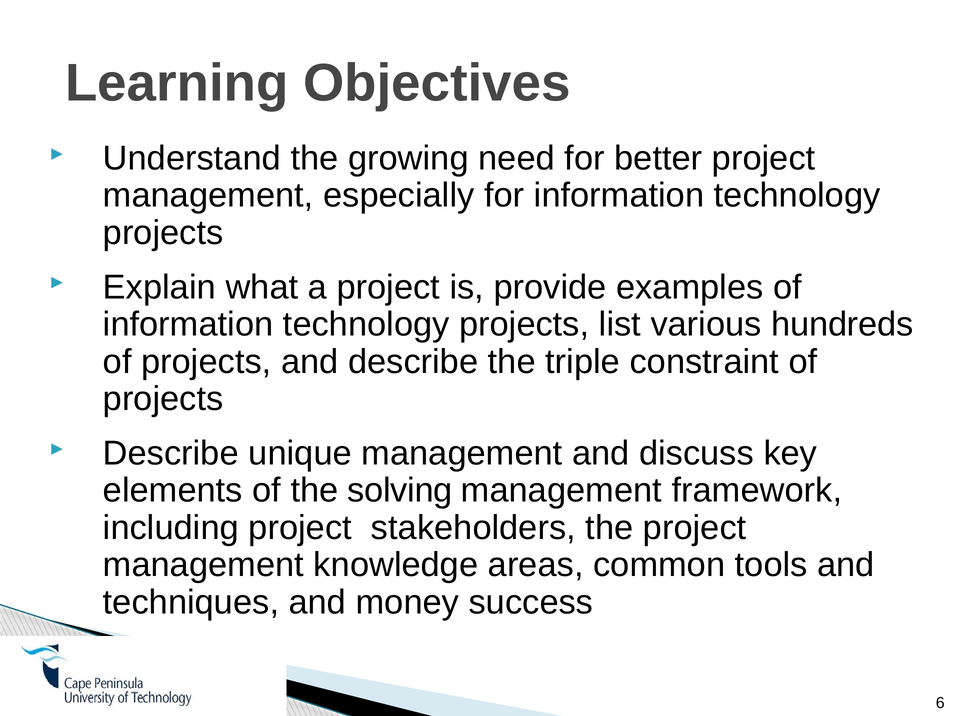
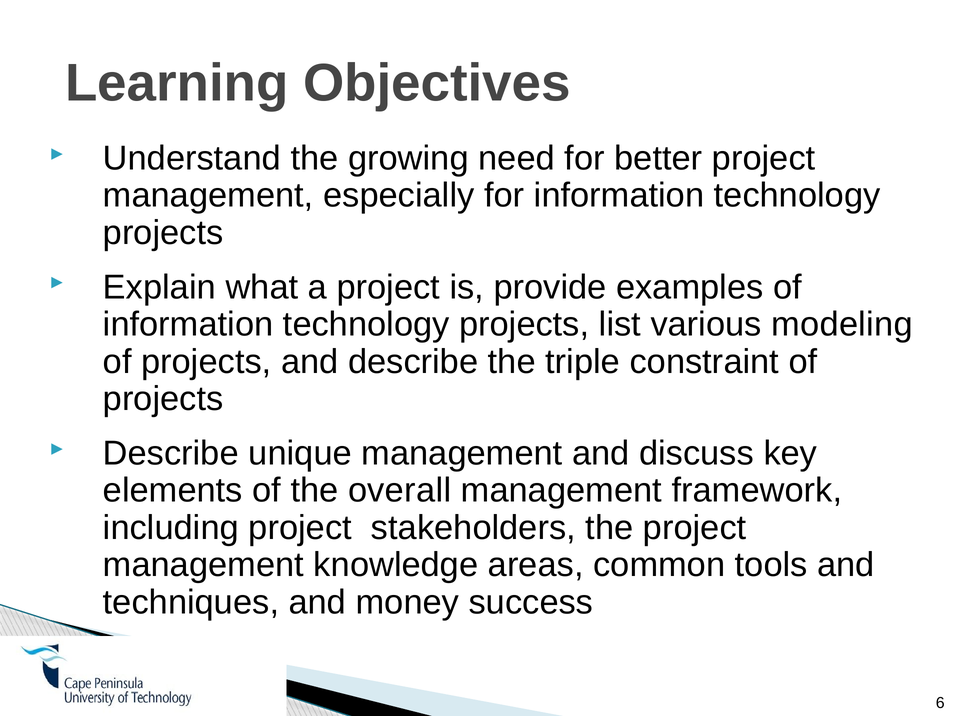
hundreds: hundreds -> modeling
solving: solving -> overall
